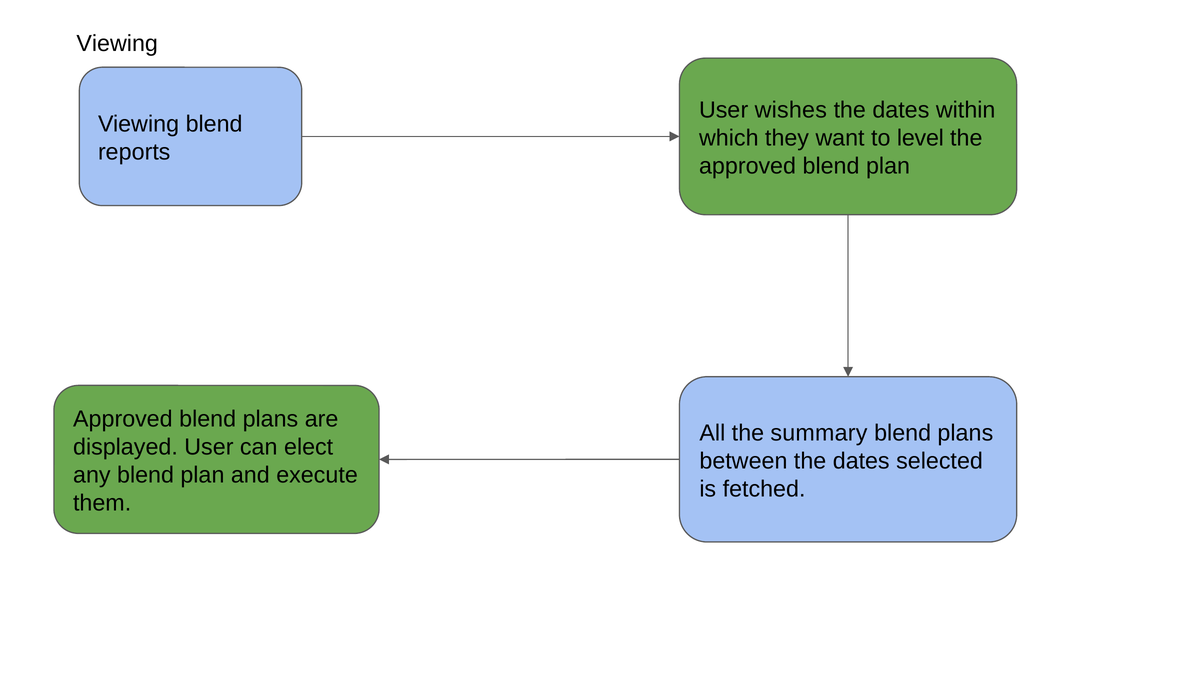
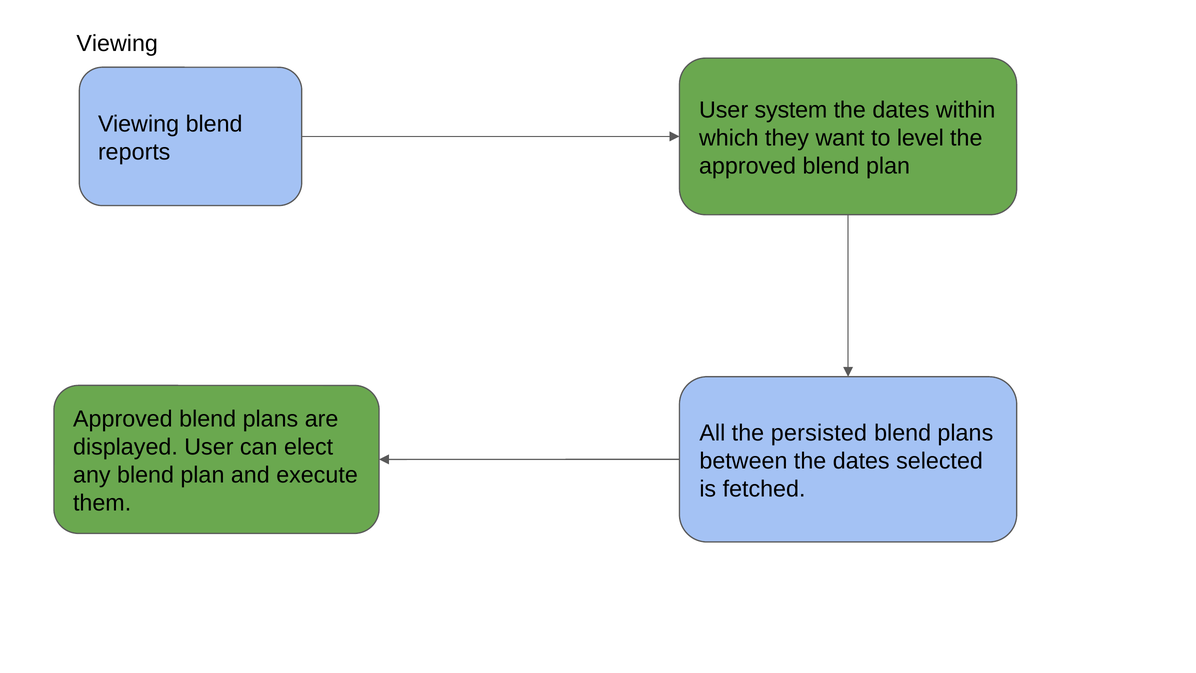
wishes: wishes -> system
summary: summary -> persisted
